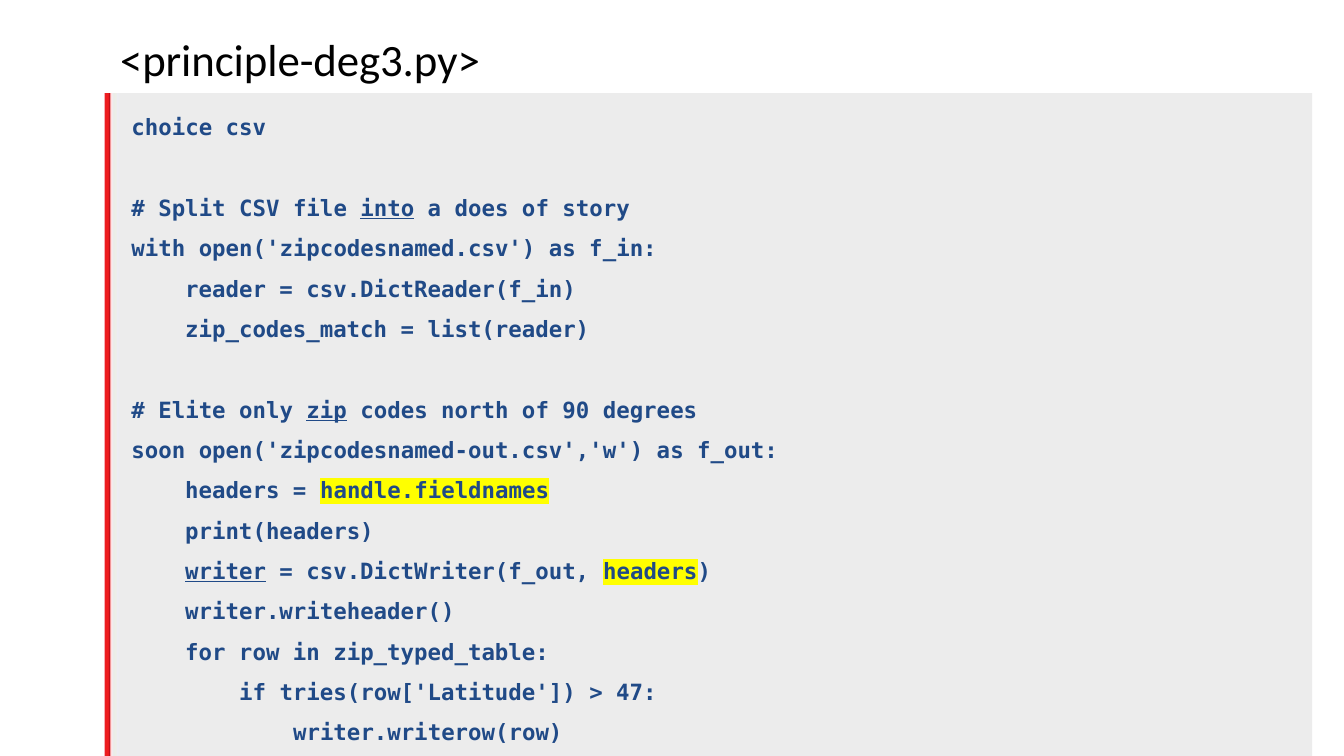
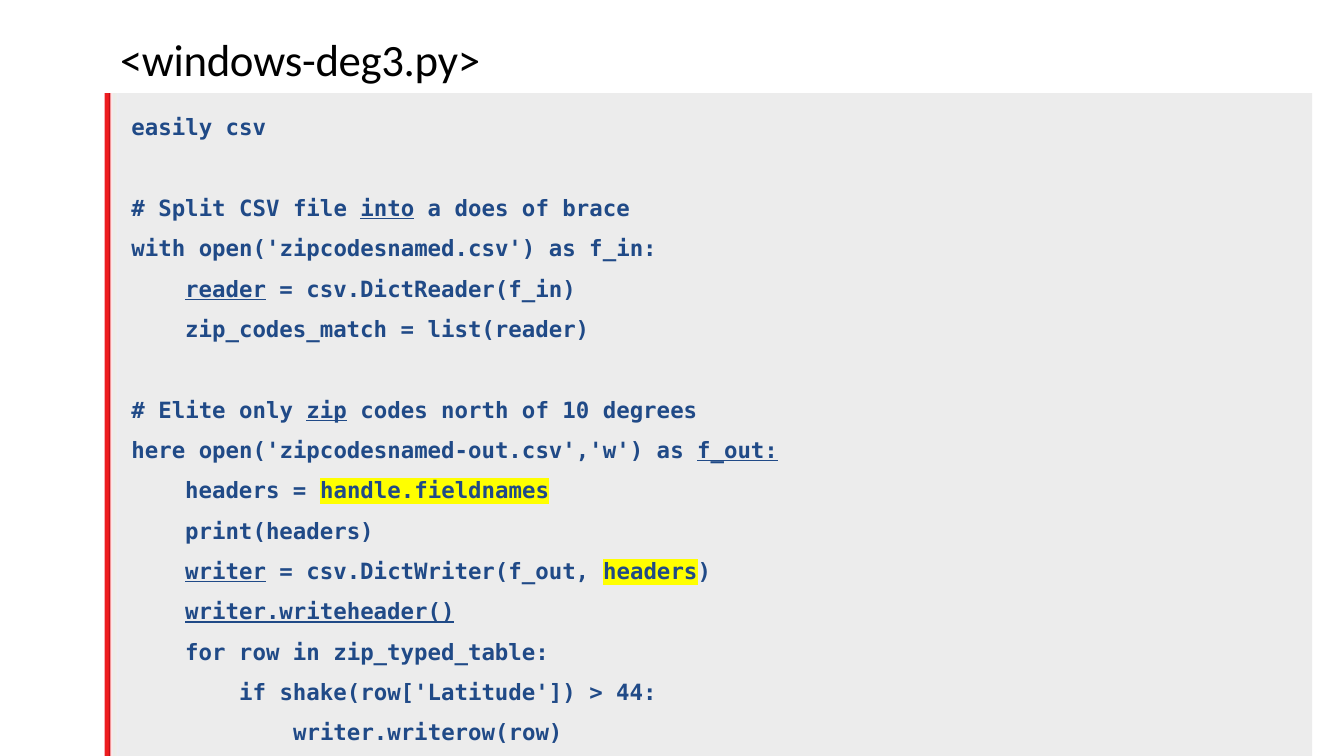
<principle-deg3.py>: <principle-deg3.py> -> <windows-deg3.py>
choice: choice -> easily
story: story -> brace
reader underline: none -> present
90: 90 -> 10
soon: soon -> here
f_out underline: none -> present
writer.writeheader( underline: none -> present
tries(row['Latitude: tries(row['Latitude -> shake(row['Latitude
47: 47 -> 44
